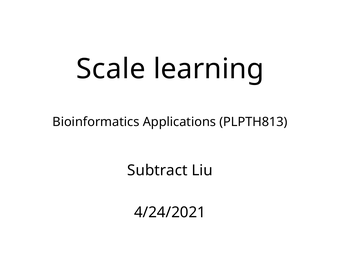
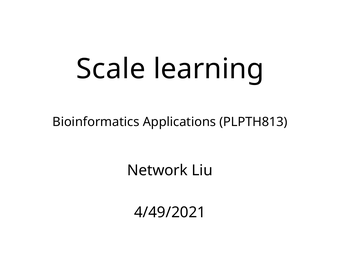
Subtract: Subtract -> Network
4/24/2021: 4/24/2021 -> 4/49/2021
